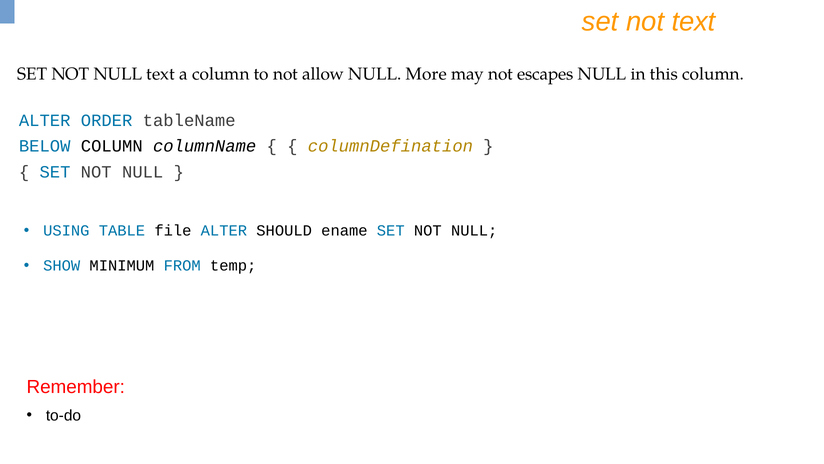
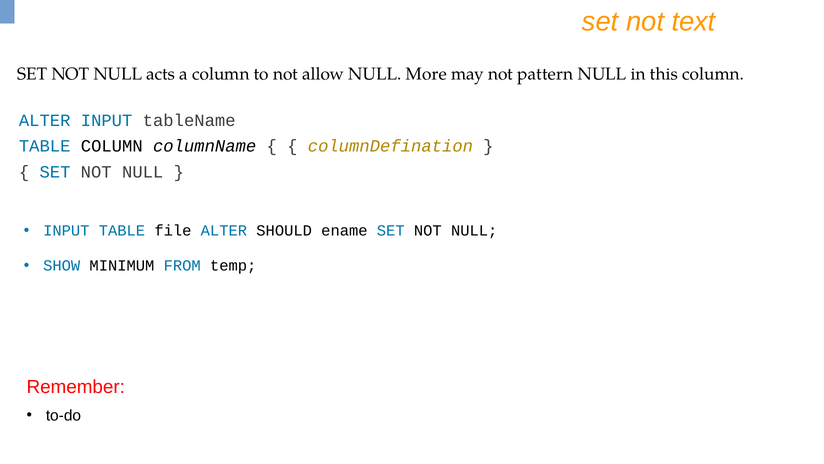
NULL text: text -> acts
escapes: escapes -> pattern
ALTER ORDER: ORDER -> INPUT
BELOW at (45, 146): BELOW -> TABLE
USING at (66, 231): USING -> INPUT
